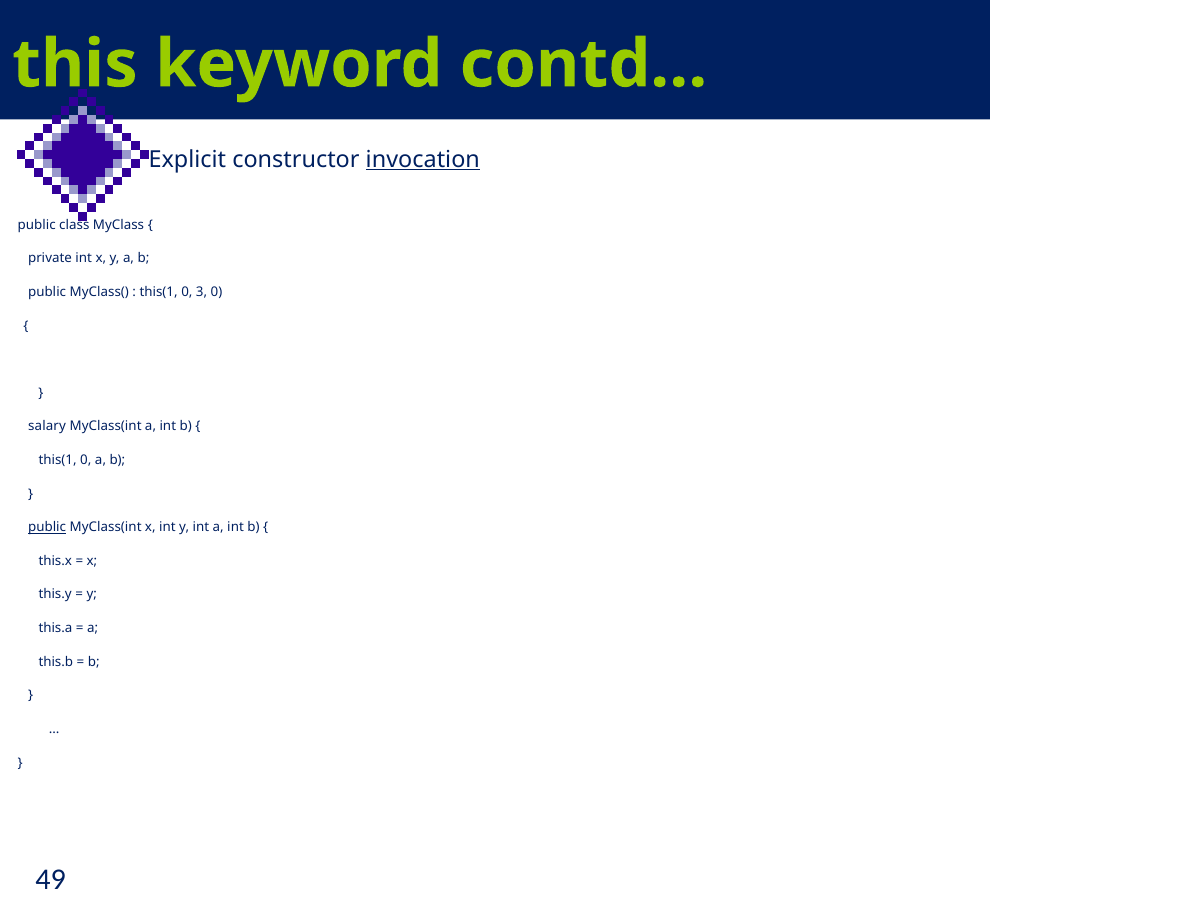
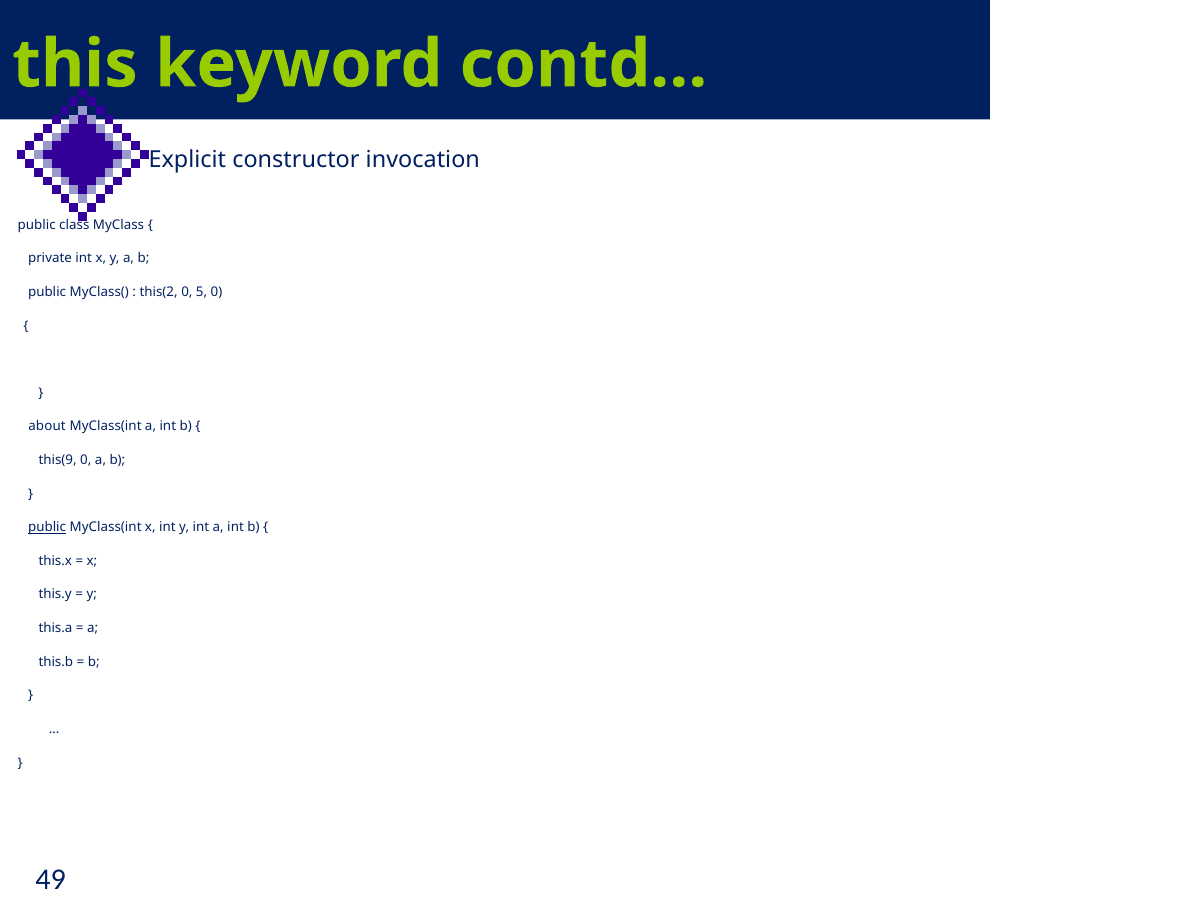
invocation underline: present -> none
this(1 at (159, 292): this(1 -> this(2
3: 3 -> 5
salary: salary -> about
this(1 at (58, 460): this(1 -> this(9
